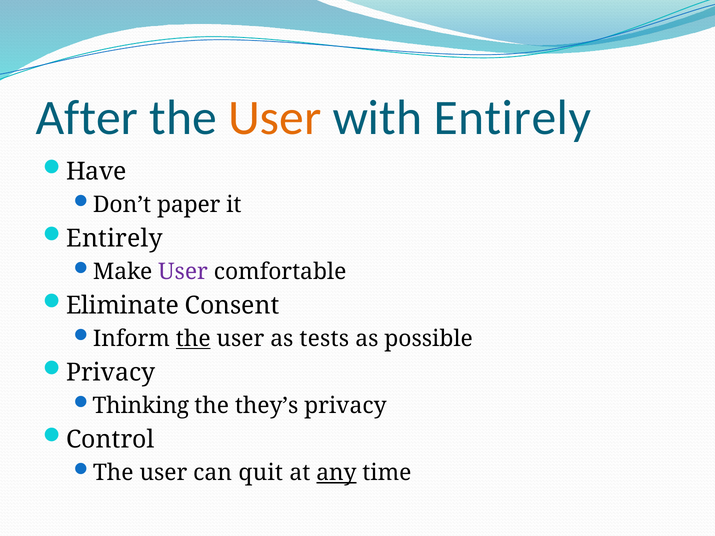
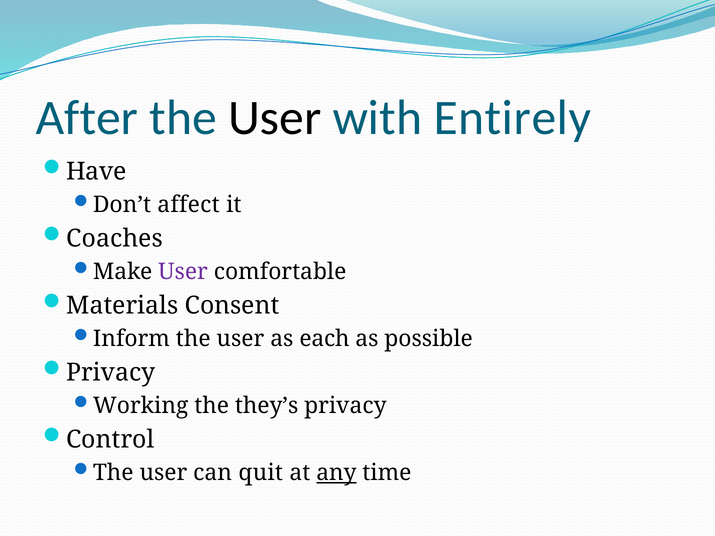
User at (275, 118) colour: orange -> black
paper: paper -> affect
Entirely at (115, 239): Entirely -> Coaches
Eliminate: Eliminate -> Materials
the at (193, 339) underline: present -> none
tests: tests -> each
Thinking: Thinking -> Working
